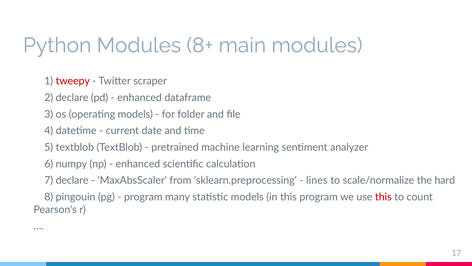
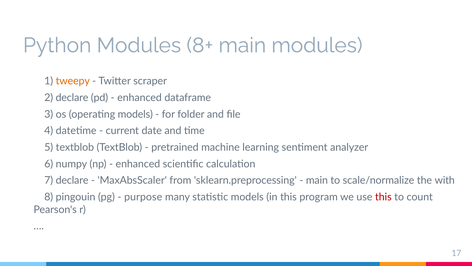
tweepy colour: red -> orange
lines at (317, 180): lines -> main
hard: hard -> with
program at (143, 197): program -> purpose
